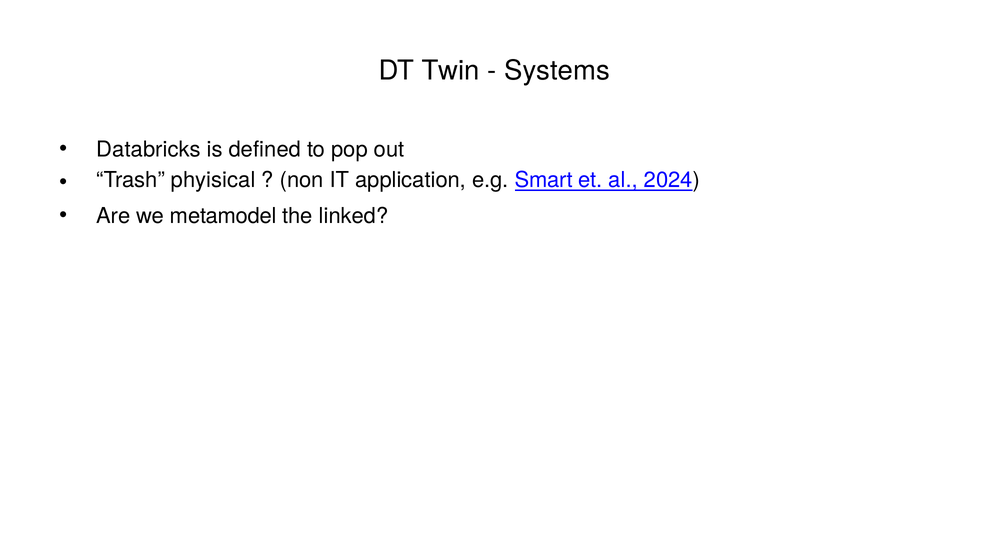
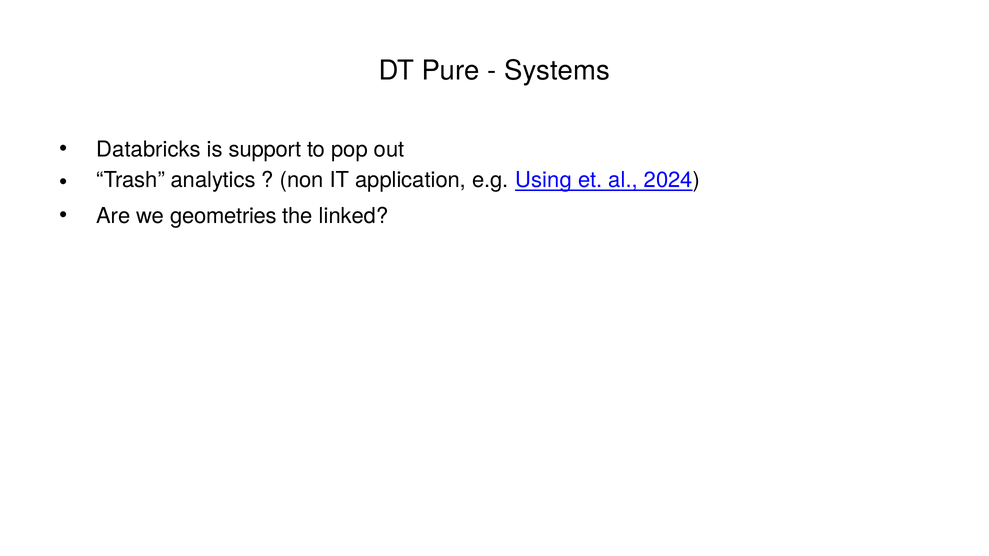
Twin: Twin -> Pure
defined: defined -> support
phyisical: phyisical -> analytics
Smart: Smart -> Using
metamodel: metamodel -> geometries
